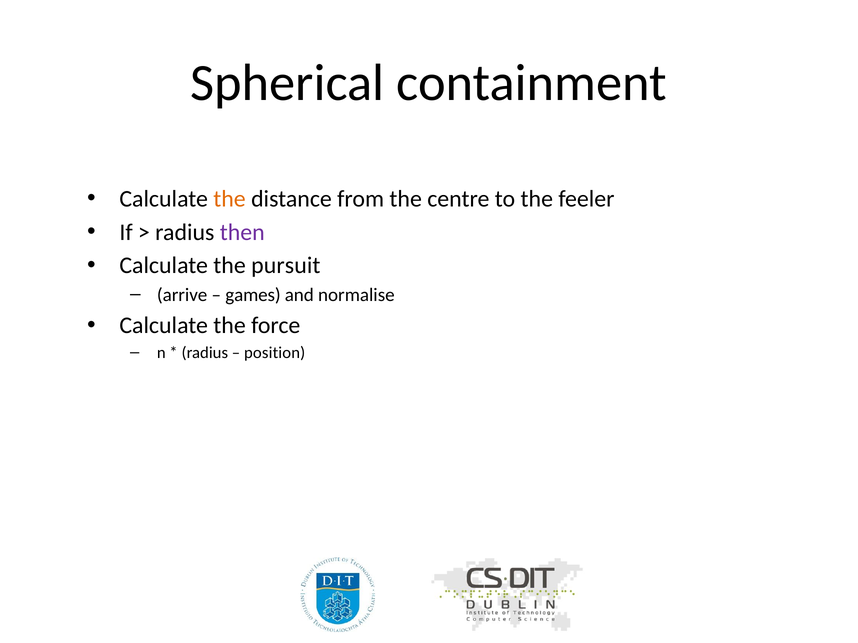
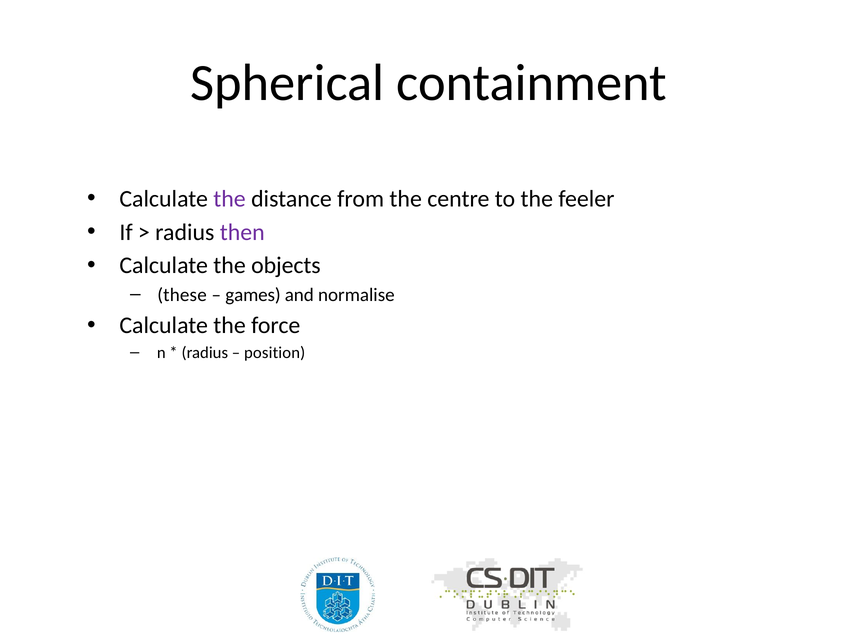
the at (230, 199) colour: orange -> purple
pursuit: pursuit -> objects
arrive: arrive -> these
